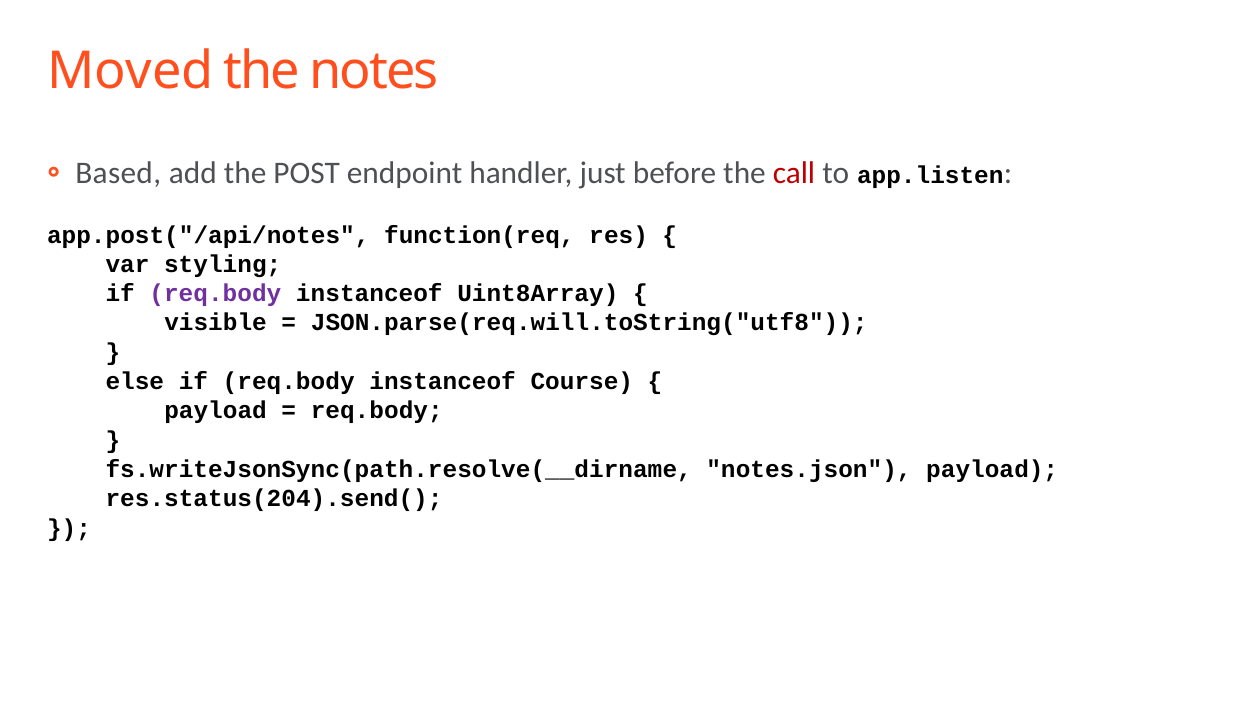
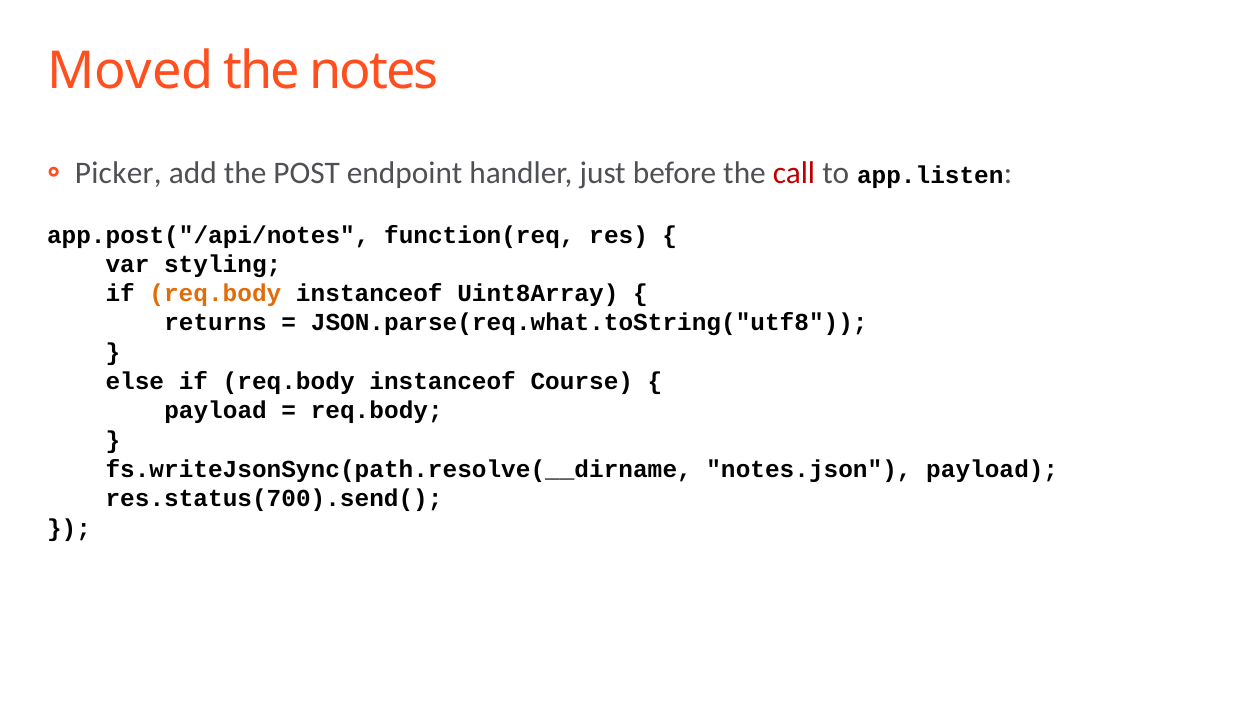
Based: Based -> Picker
req.body at (215, 293) colour: purple -> orange
visible: visible -> returns
JSON.parse(req.will.toString("utf8: JSON.parse(req.will.toString("utf8 -> JSON.parse(req.what.toString("utf8
res.status(204).send(: res.status(204).send( -> res.status(700).send(
